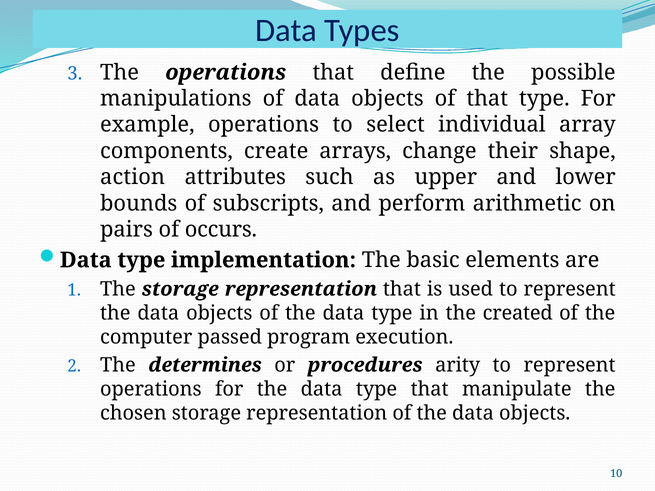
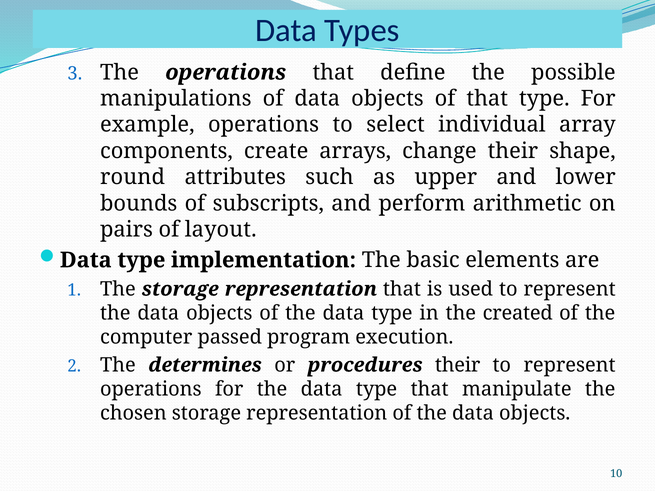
action: action -> round
occurs: occurs -> layout
procedures arity: arity -> their
